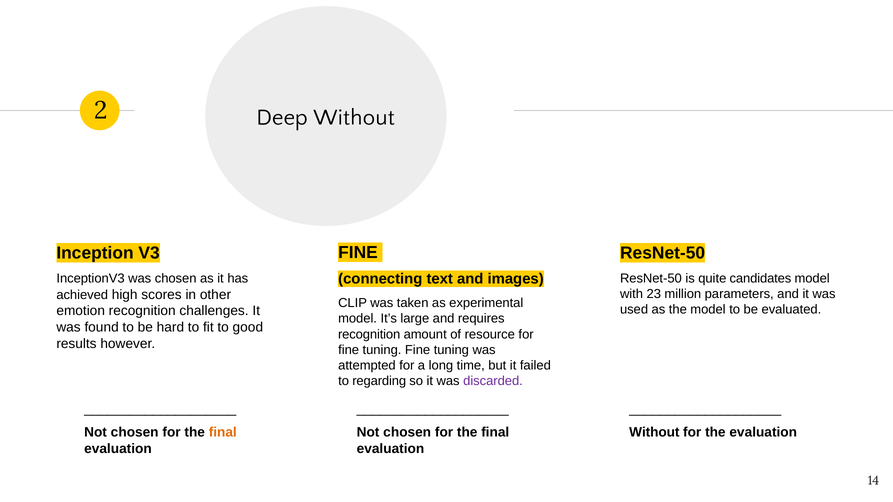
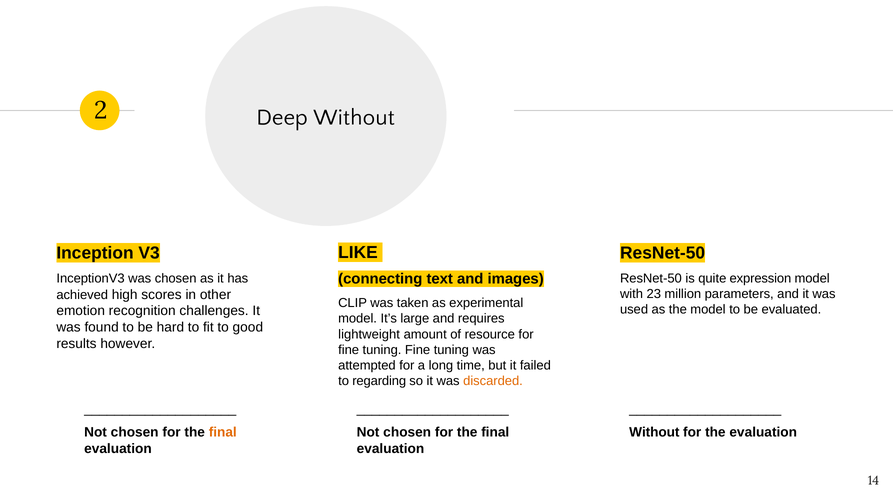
FINE at (358, 253): FINE -> LIKE
candidates: candidates -> expression
recognition at (369, 334): recognition -> lightweight
discarded colour: purple -> orange
